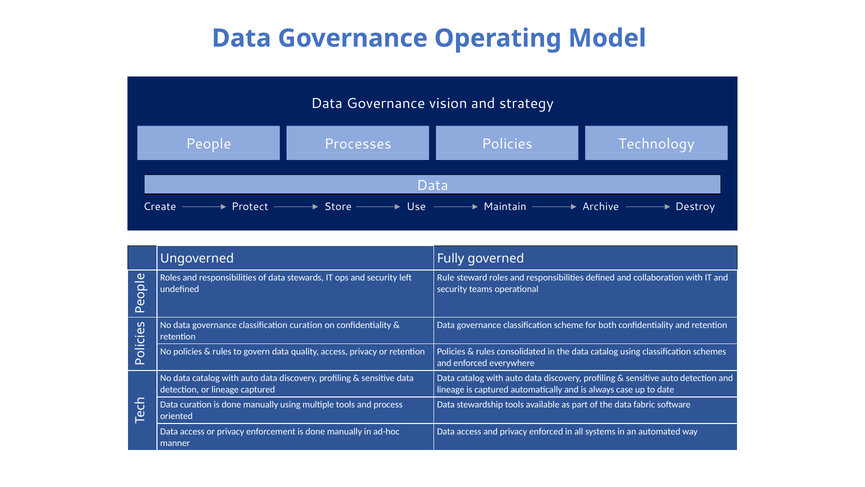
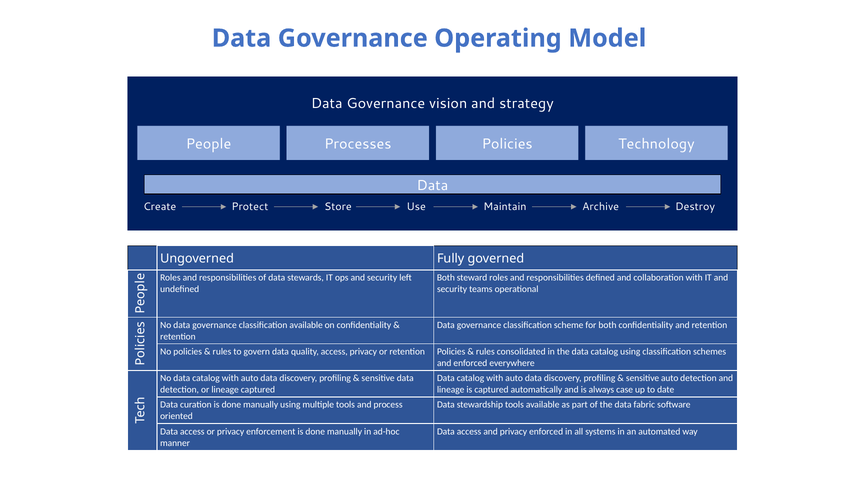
Rule at (446, 278): Rule -> Both
classification curation: curation -> available
